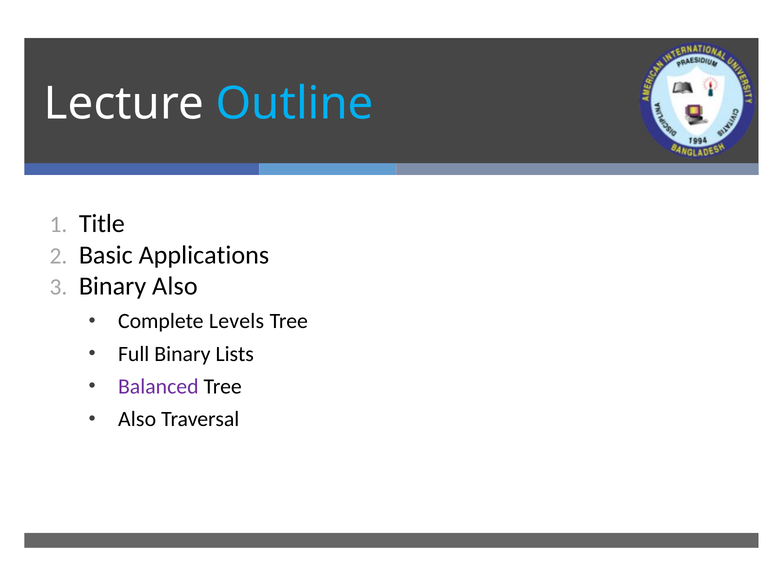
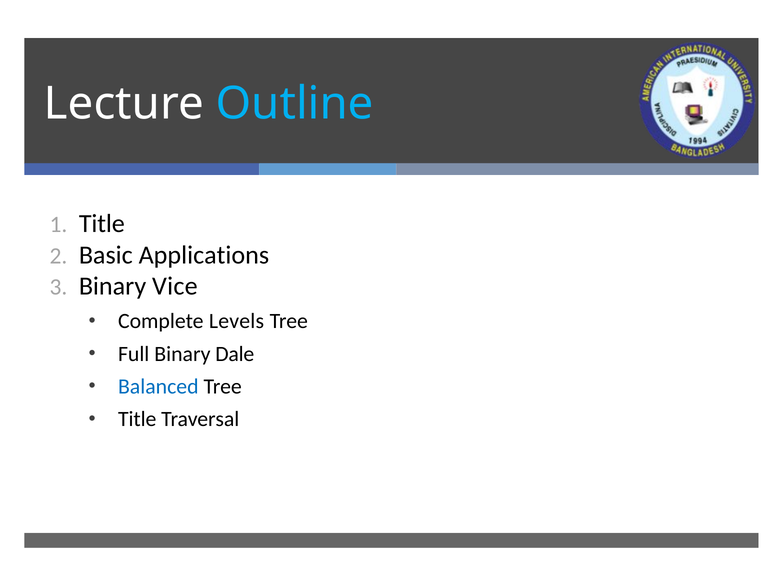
Binary Also: Also -> Vice
Lists: Lists -> Dale
Balanced colour: purple -> blue
Also at (137, 419): Also -> Title
